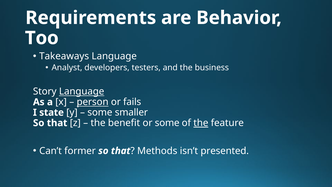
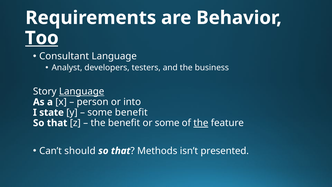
Too underline: none -> present
Takeaways: Takeaways -> Consultant
person underline: present -> none
fails: fails -> into
some smaller: smaller -> benefit
former: former -> should
